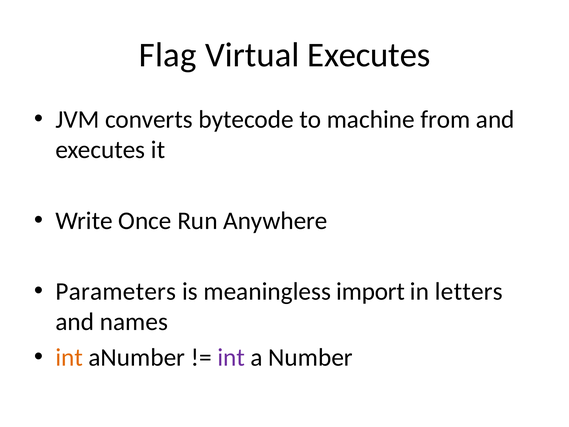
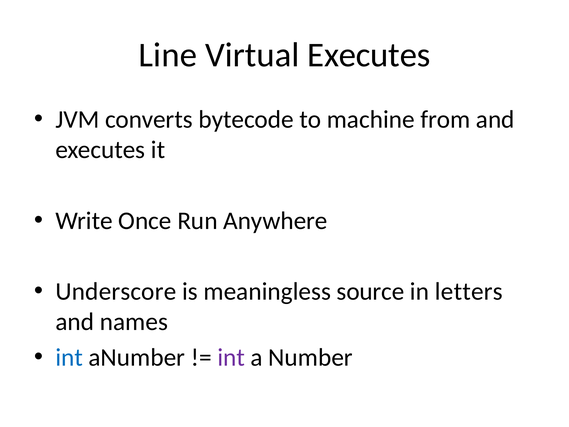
Flag: Flag -> Line
Parameters: Parameters -> Underscore
import: import -> source
int at (69, 357) colour: orange -> blue
